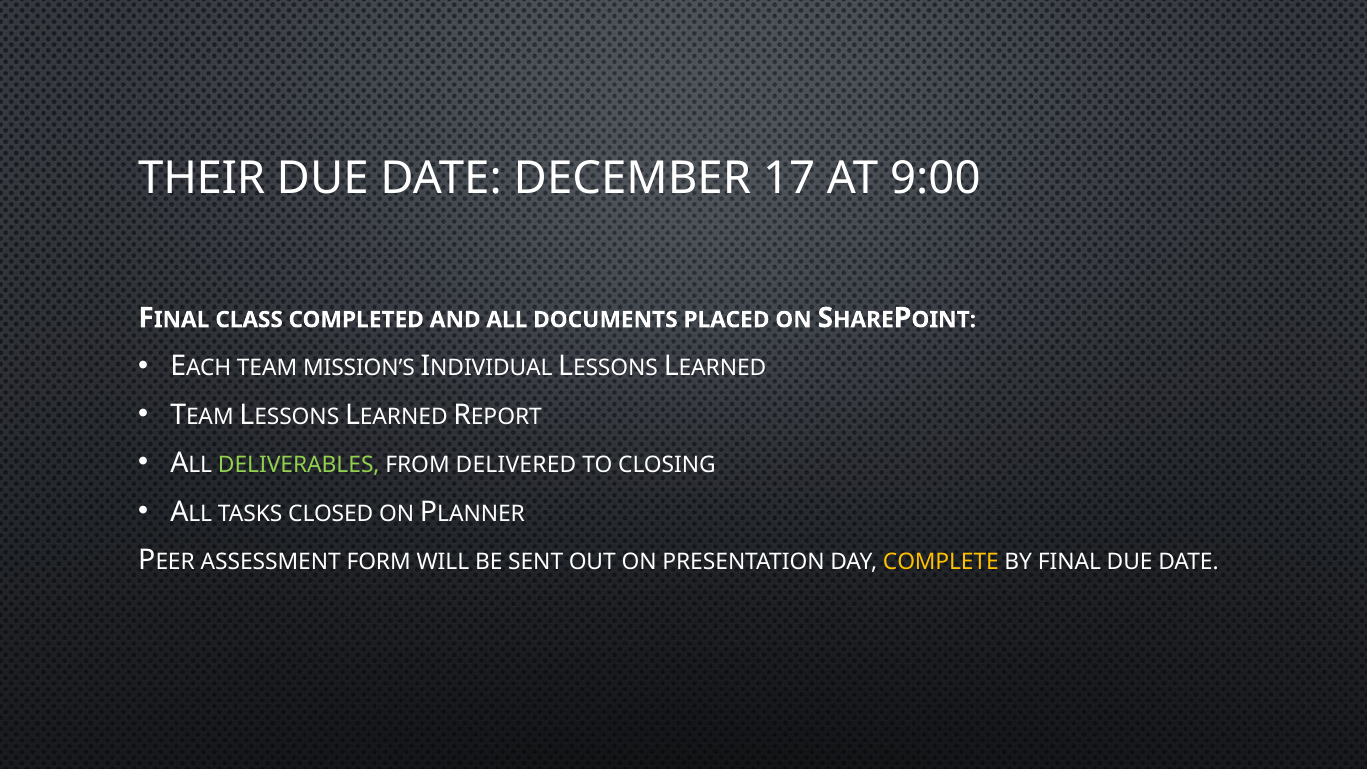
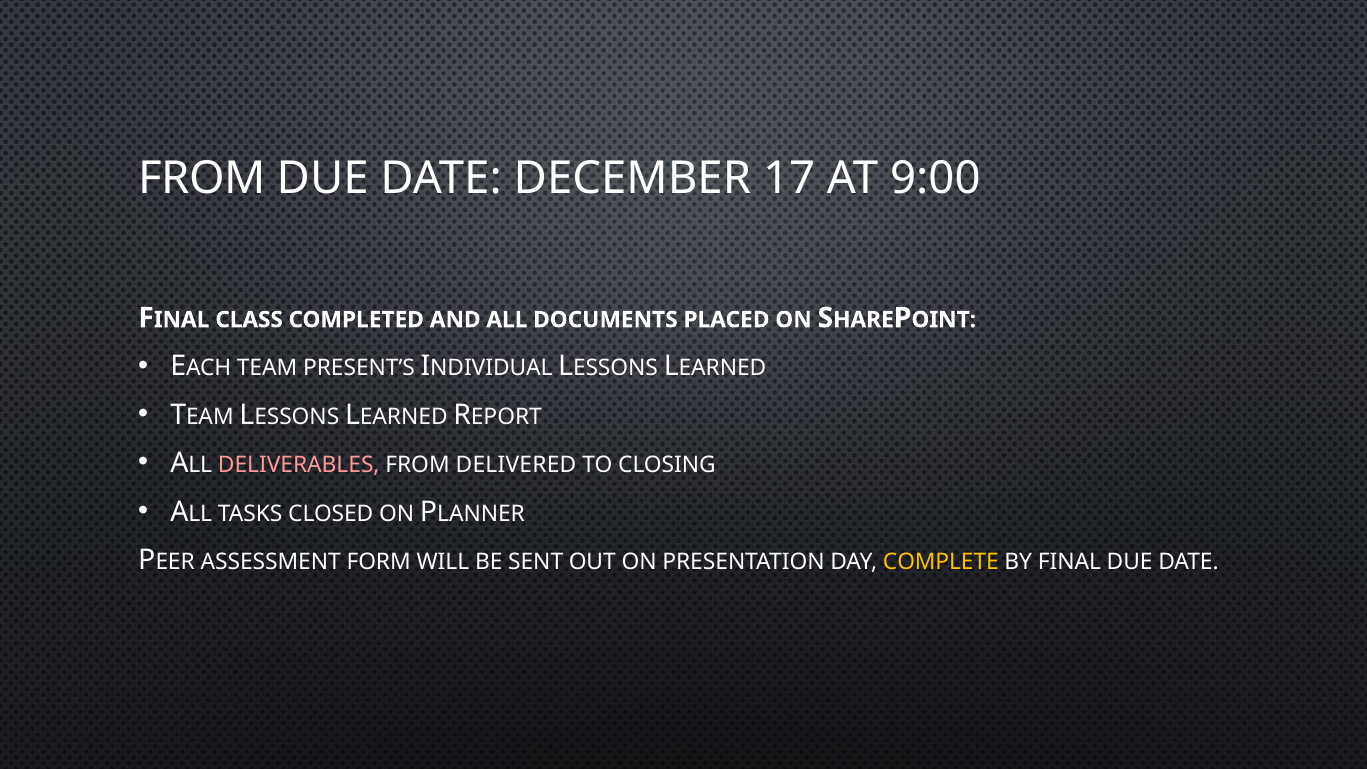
THEIR at (202, 178): THEIR -> FROM
MISSION’S: MISSION’S -> PRESENT’S
DELIVERABLES colour: light green -> pink
